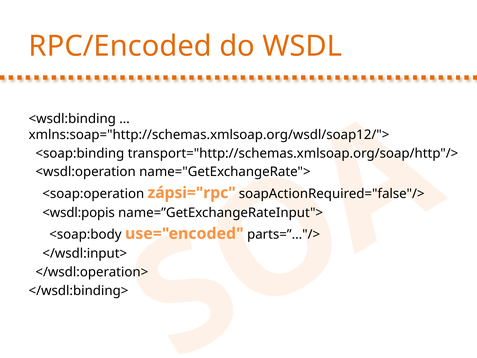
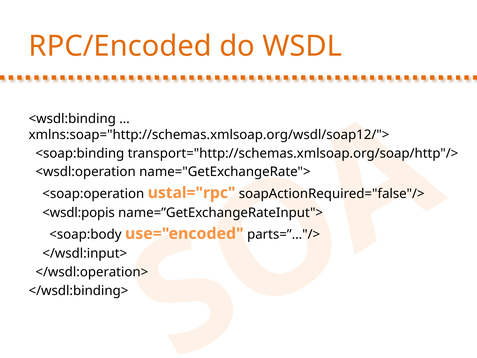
zápsi="rpc: zápsi="rpc -> ustal="rpc
